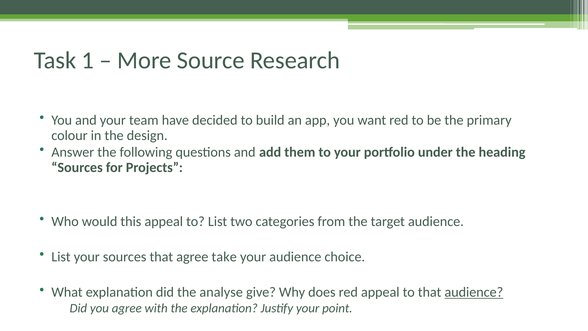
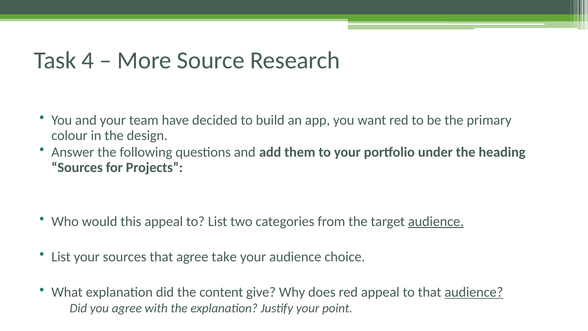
1: 1 -> 4
audience at (436, 221) underline: none -> present
analyse: analyse -> content
